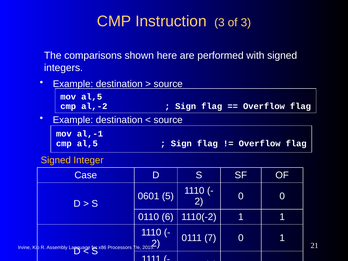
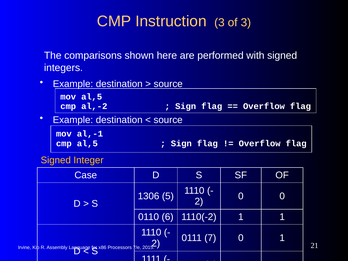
0601: 0601 -> 1306
